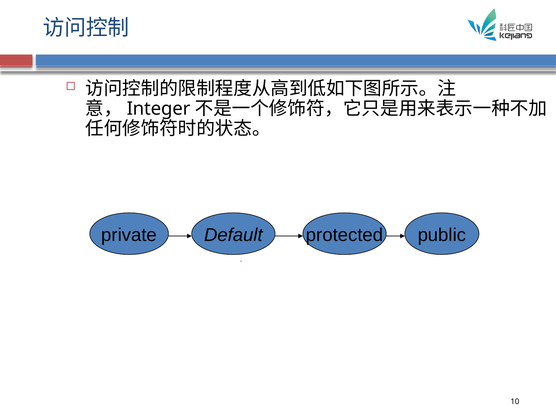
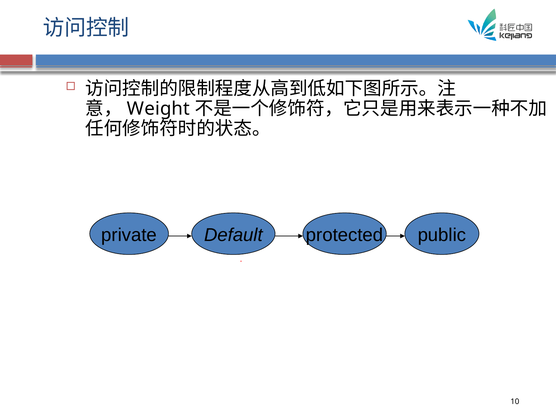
Integer: Integer -> Weight
